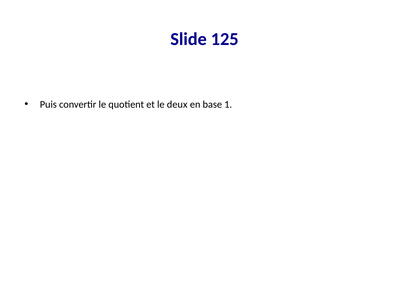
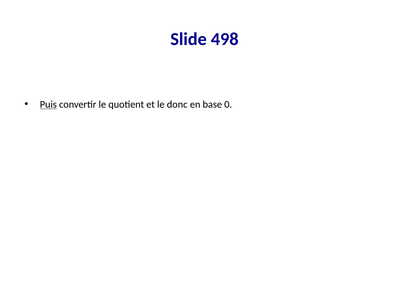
125: 125 -> 498
Puis underline: none -> present
deux: deux -> donc
1: 1 -> 0
